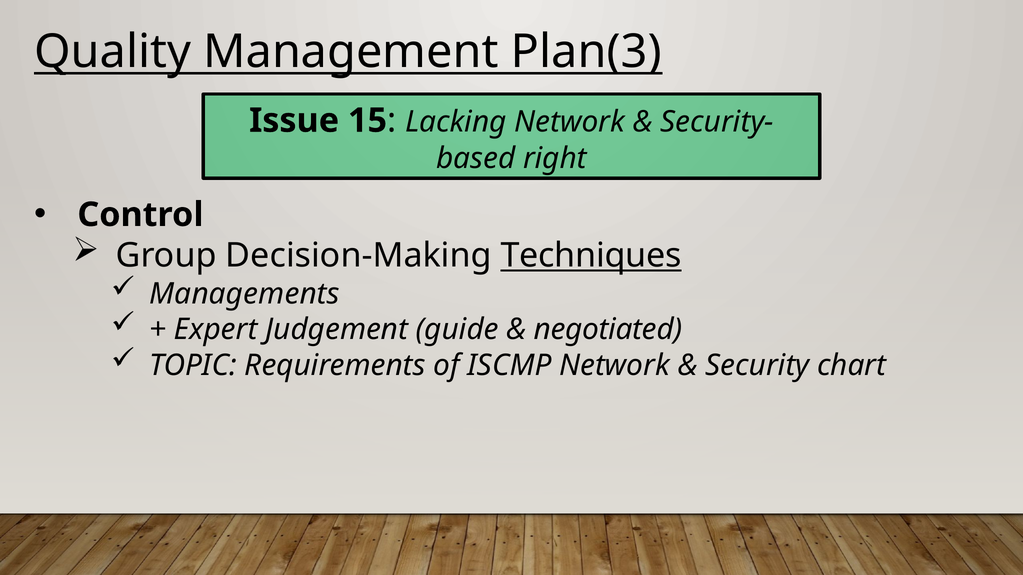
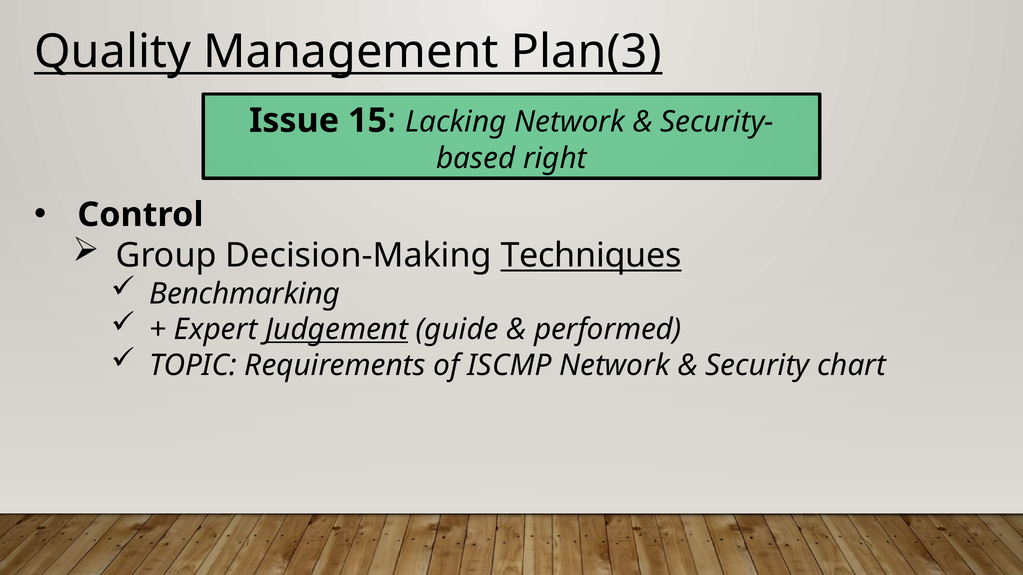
Managements: Managements -> Benchmarking
Judgement underline: none -> present
negotiated: negotiated -> performed
